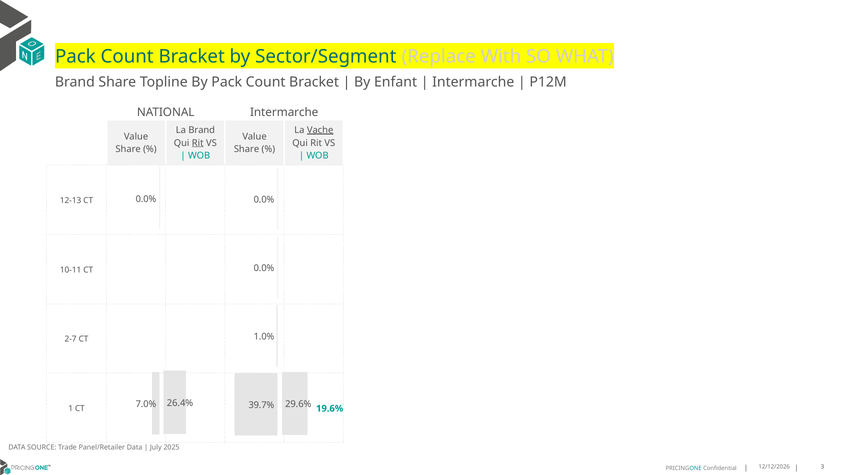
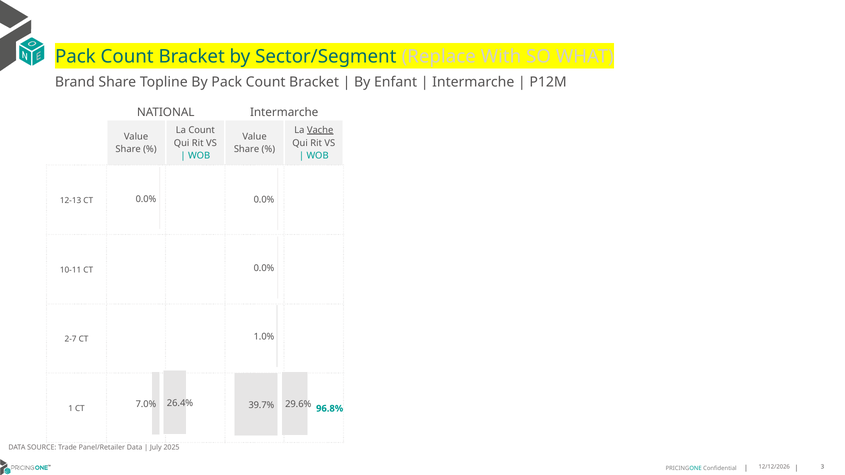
La Brand: Brand -> Count
Rit at (198, 143) underline: present -> none
19.6%: 19.6% -> 96.8%
